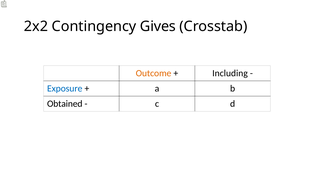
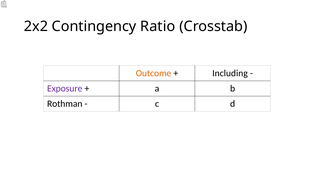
Gives: Gives -> Ratio
Exposure colour: blue -> purple
Obtained: Obtained -> Rothman
